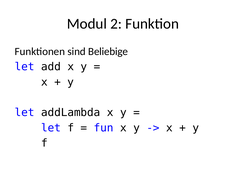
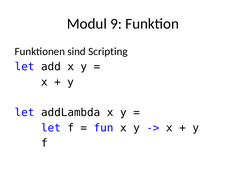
2: 2 -> 9
Beliebige: Beliebige -> Scripting
